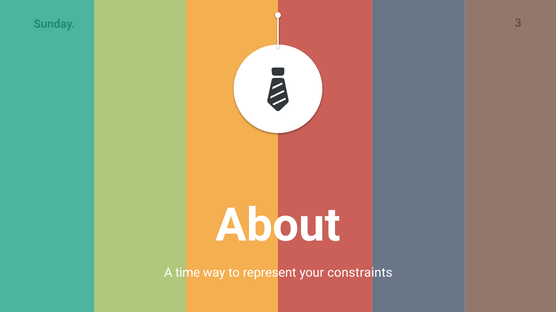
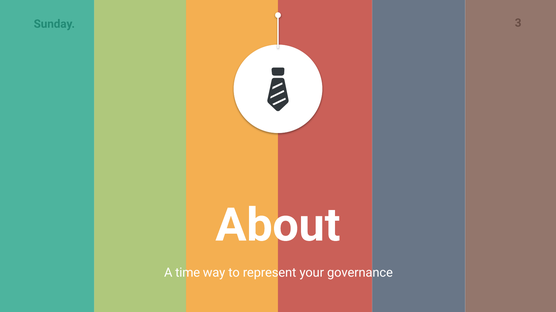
constraints: constraints -> governance
